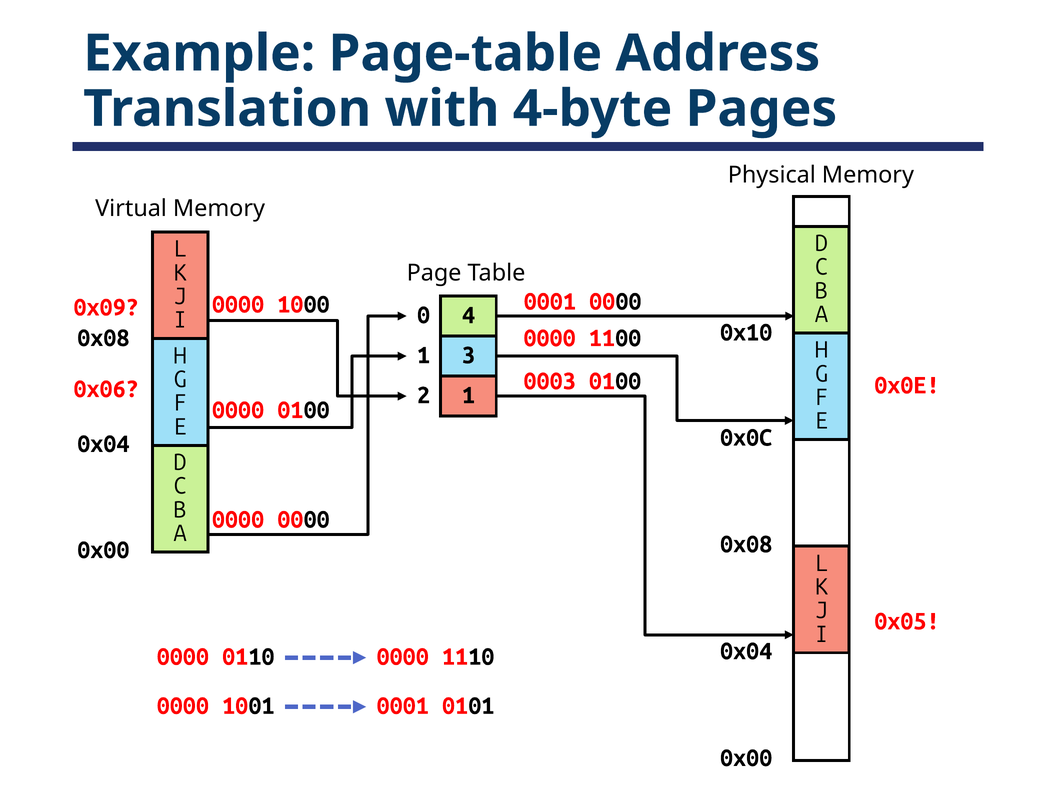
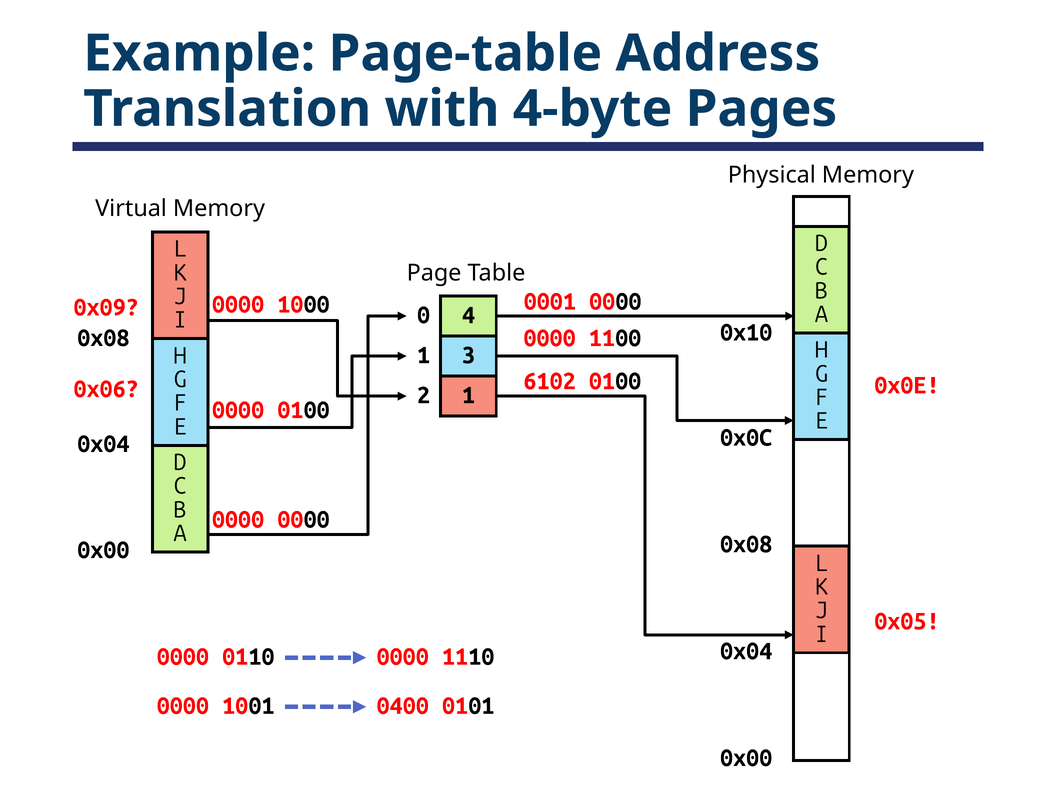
0003: 0003 -> 6102
1001 0001: 0001 -> 0400
